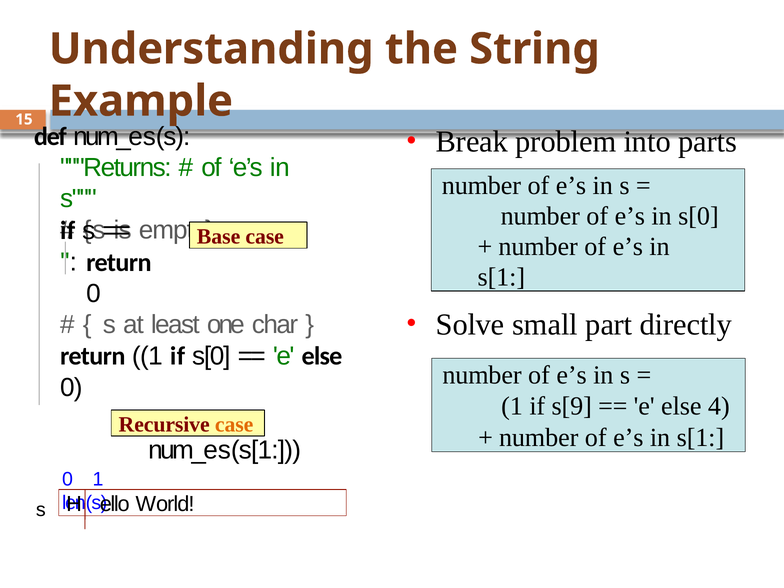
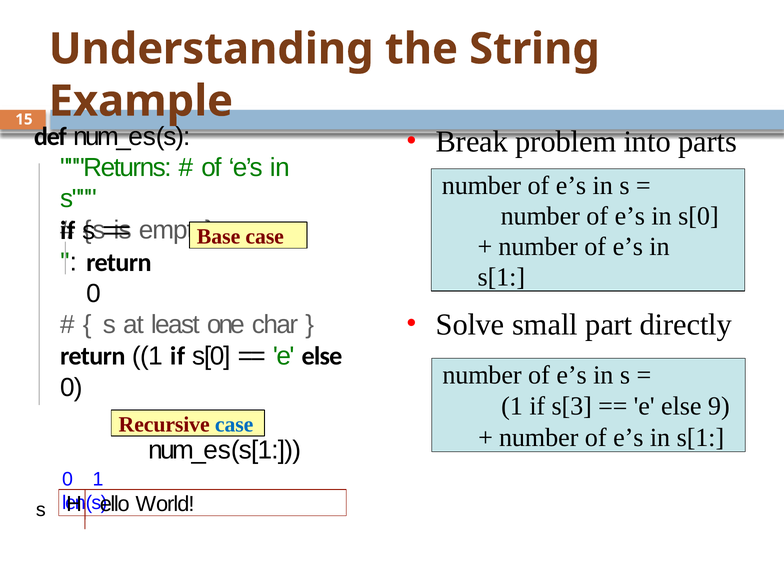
s[9: s[9 -> s[3
4: 4 -> 9
case at (234, 425) colour: orange -> blue
